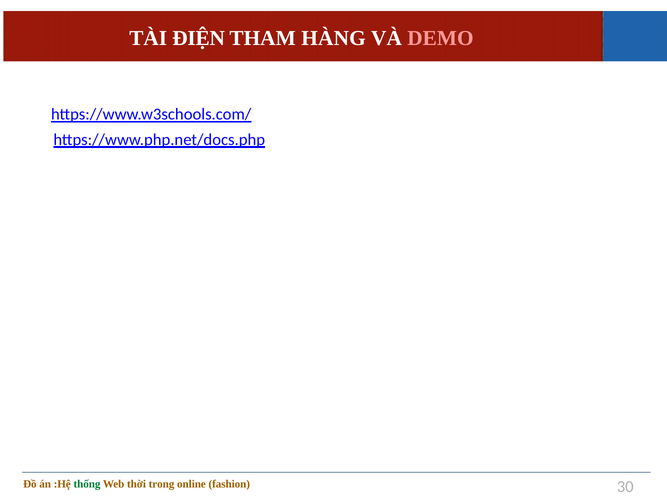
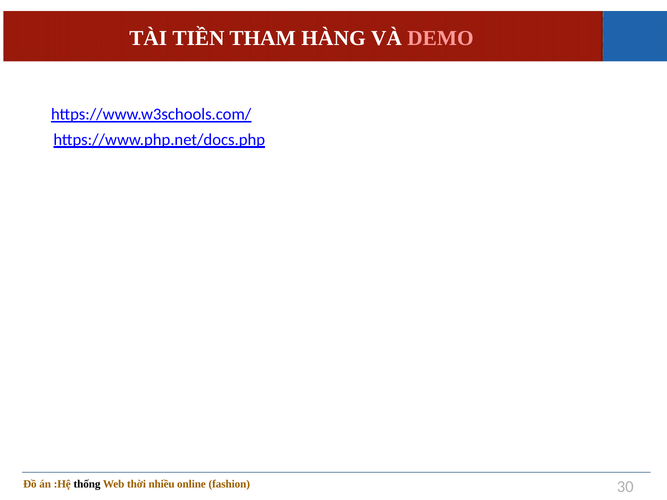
ĐIỆN: ĐIỆN -> TIỀN
thống colour: green -> black
trong: trong -> nhiều
